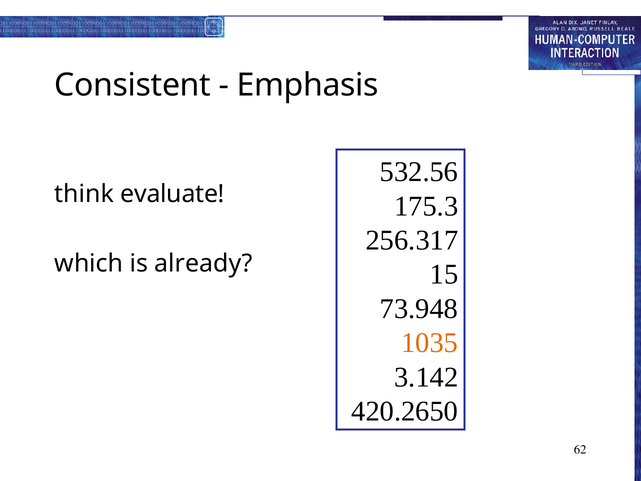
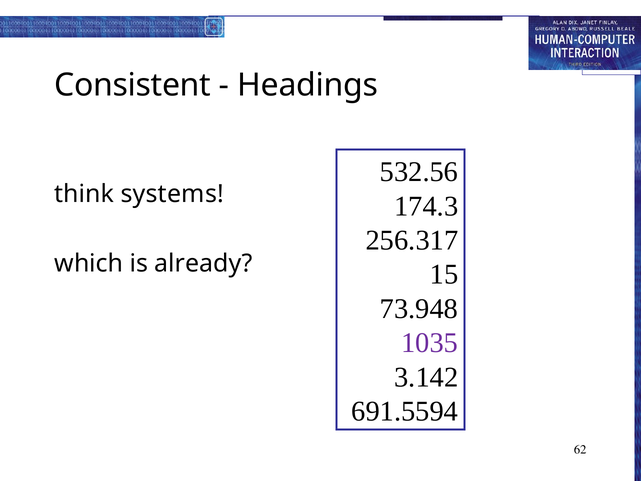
Emphasis: Emphasis -> Headings
evaluate: evaluate -> systems
175.3: 175.3 -> 174.3
1035 colour: orange -> purple
420.2650: 420.2650 -> 691.5594
